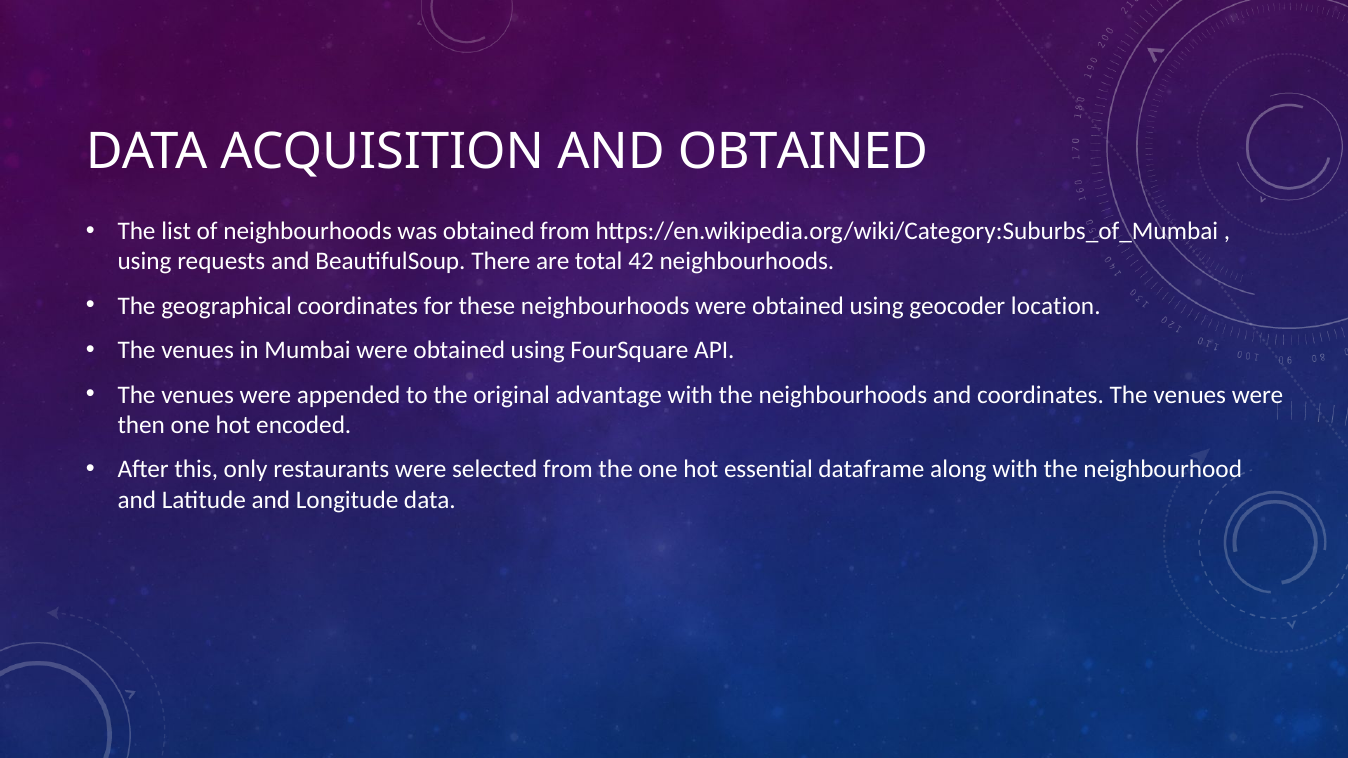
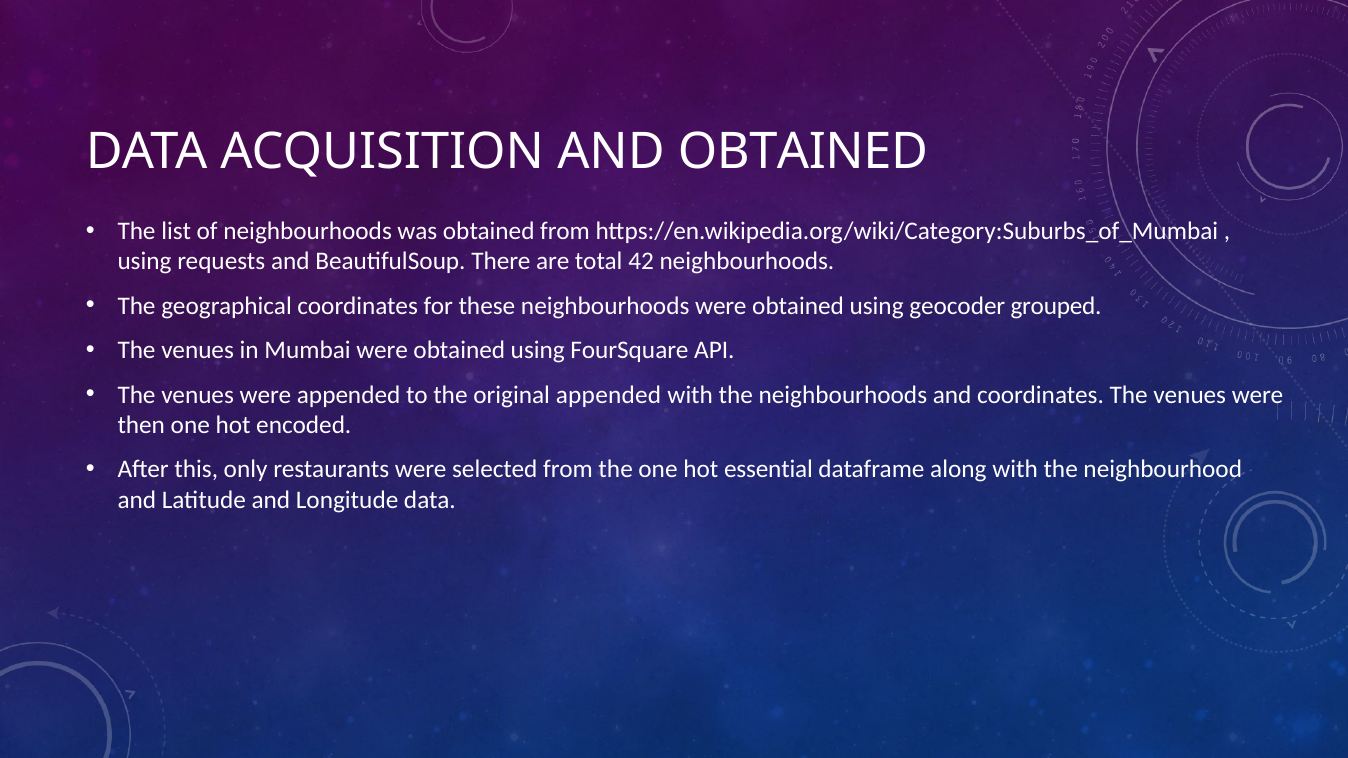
location: location -> grouped
original advantage: advantage -> appended
